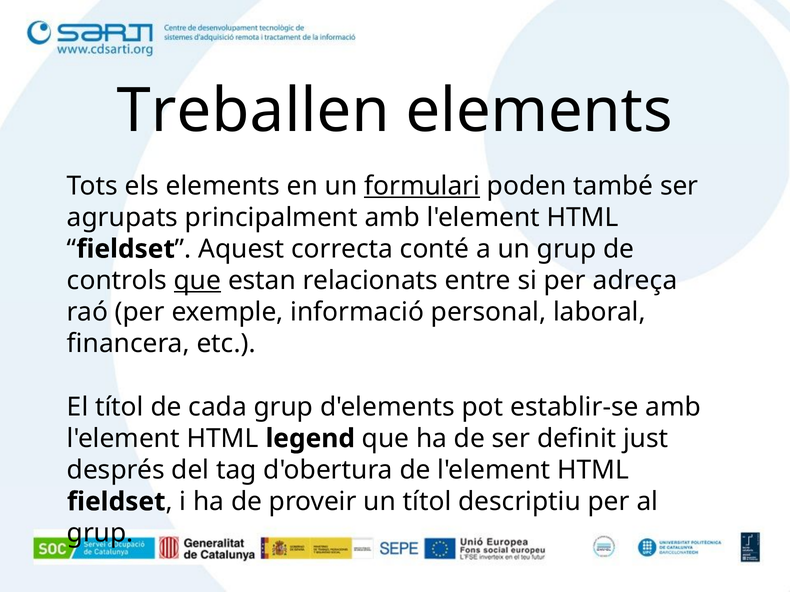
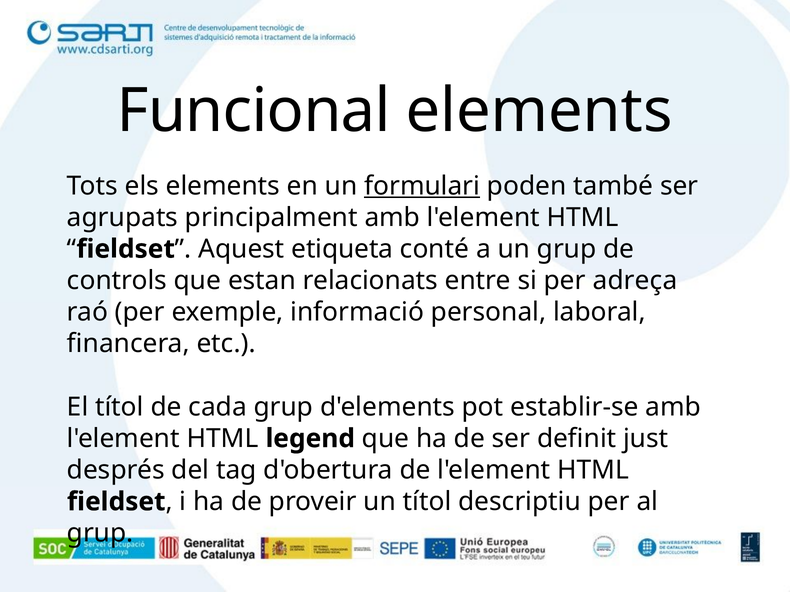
Treballen: Treballen -> Funcional
correcta: correcta -> etiqueta
que at (197, 281) underline: present -> none
